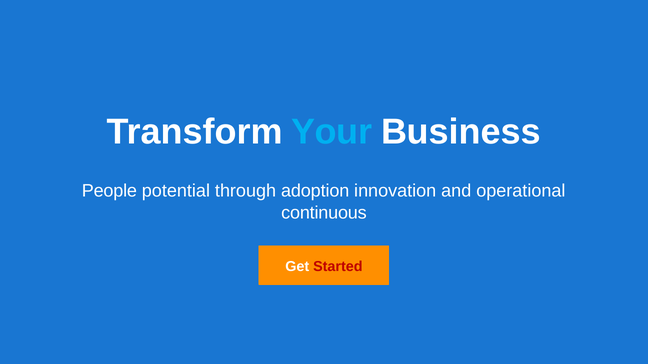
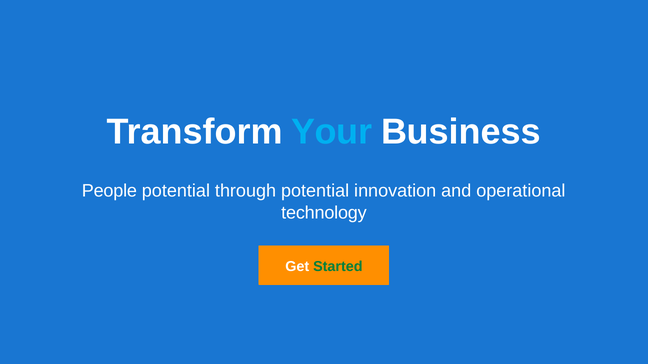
through adoption: adoption -> potential
continuous: continuous -> technology
Started colour: red -> green
